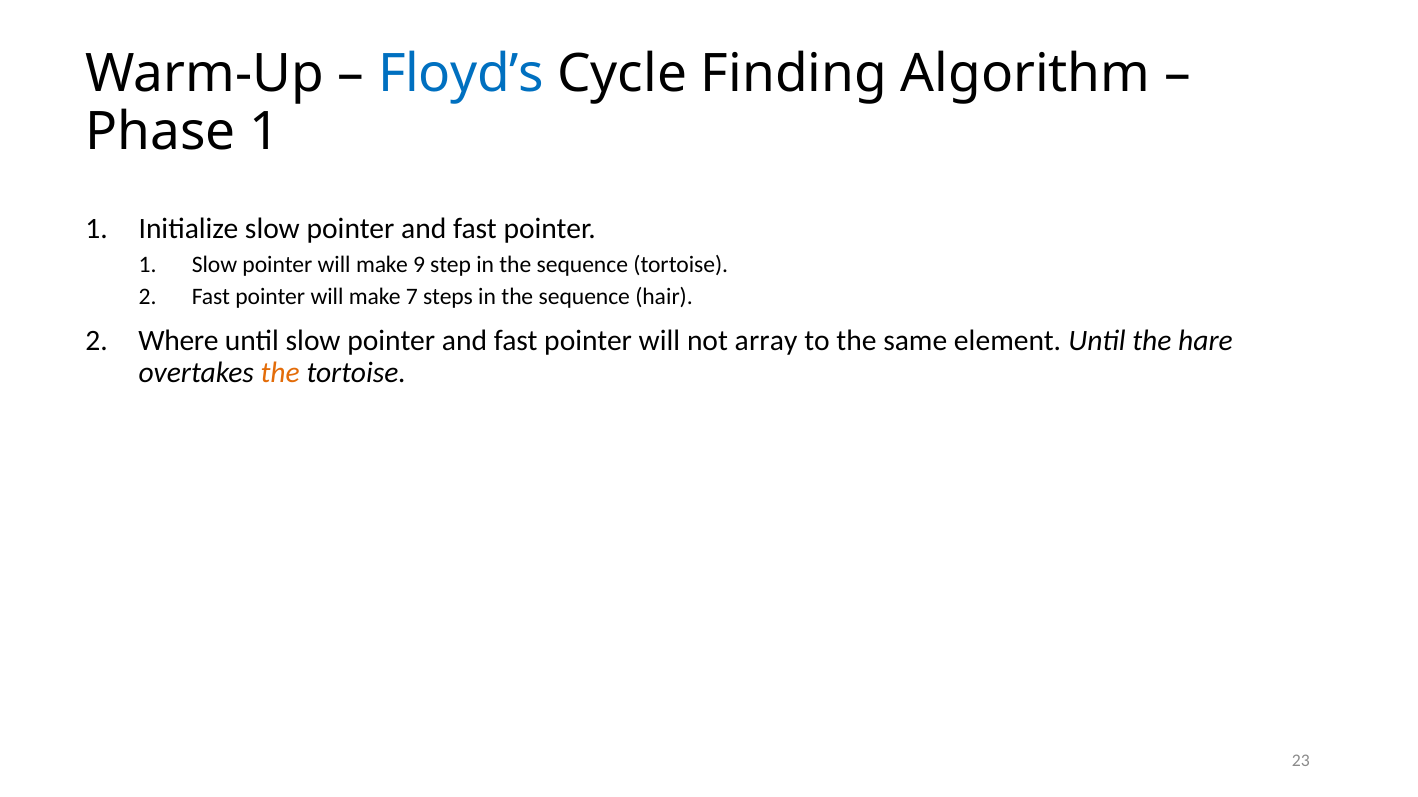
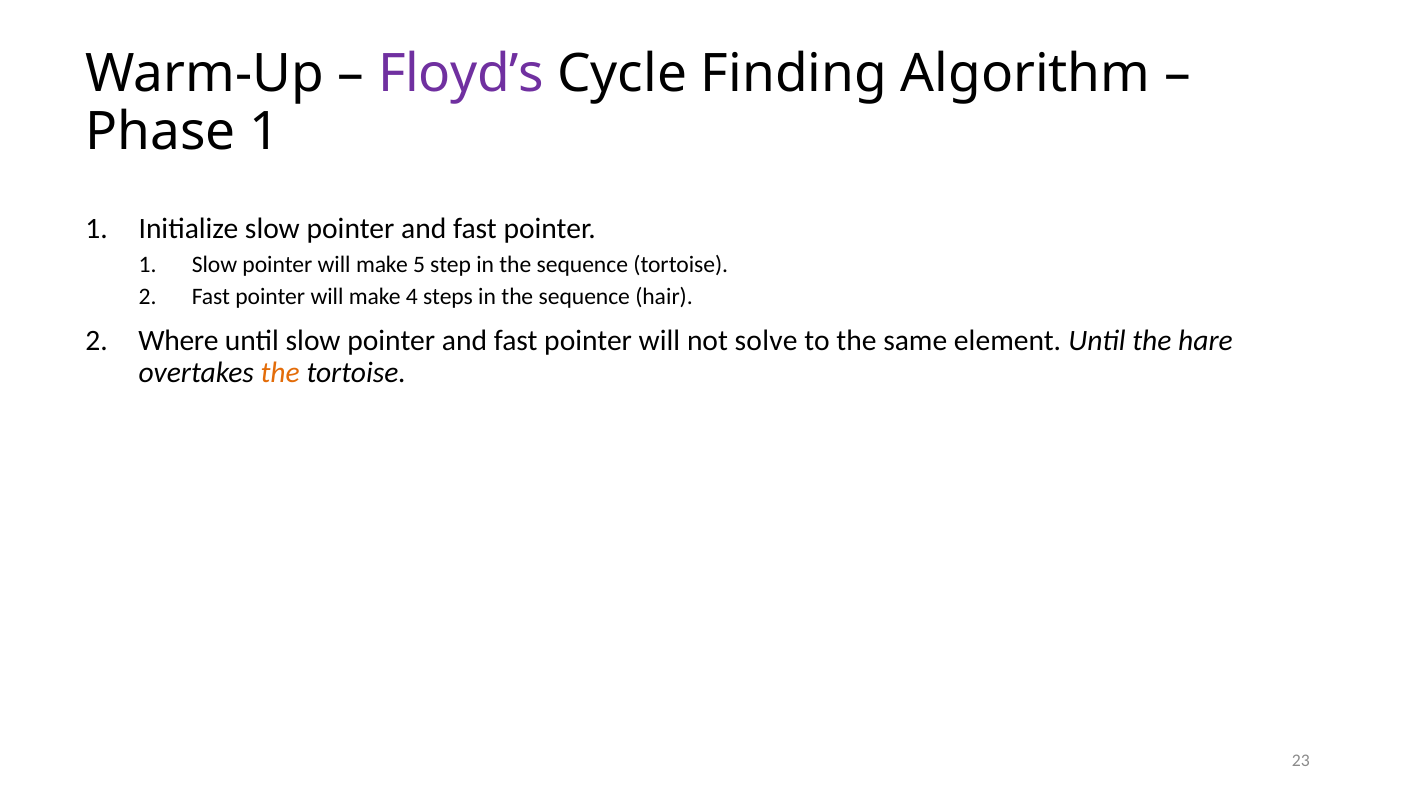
Floyd’s colour: blue -> purple
9: 9 -> 5
7: 7 -> 4
array: array -> solve
